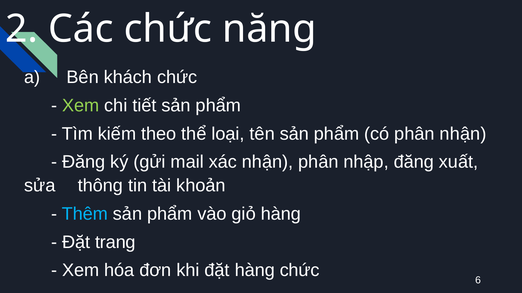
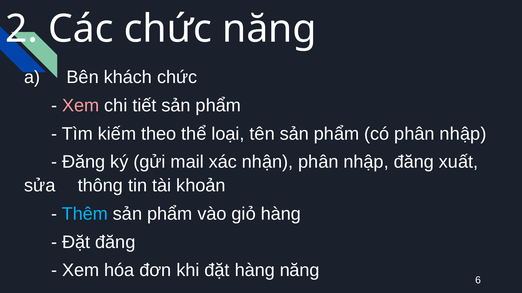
Xem at (81, 106) colour: light green -> pink
có phân nhận: nhận -> nhập
Đặt trang: trang -> đăng
hàng chức: chức -> năng
